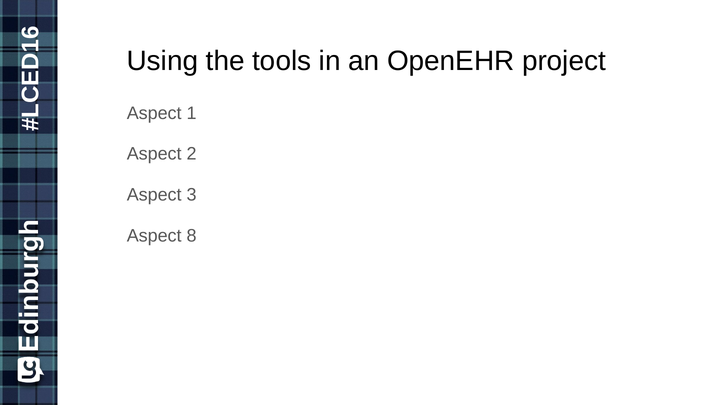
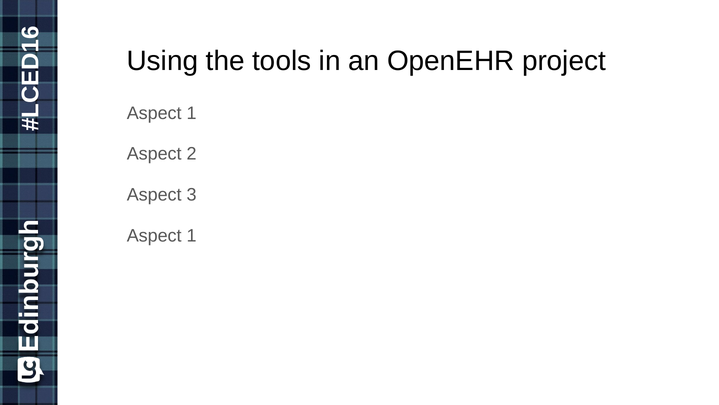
8 at (192, 235): 8 -> 1
